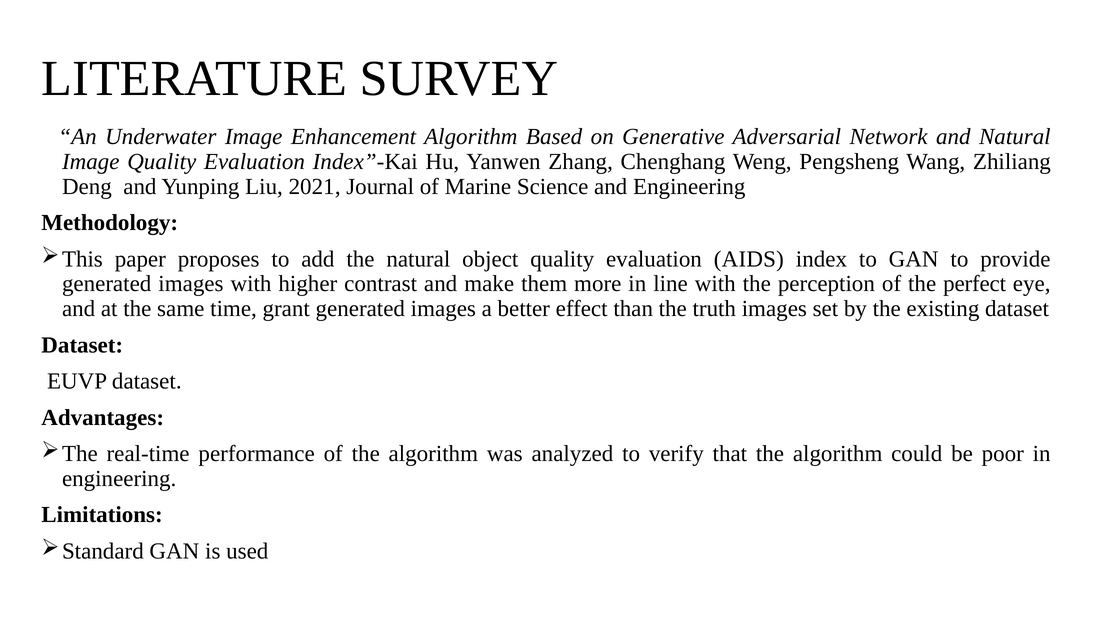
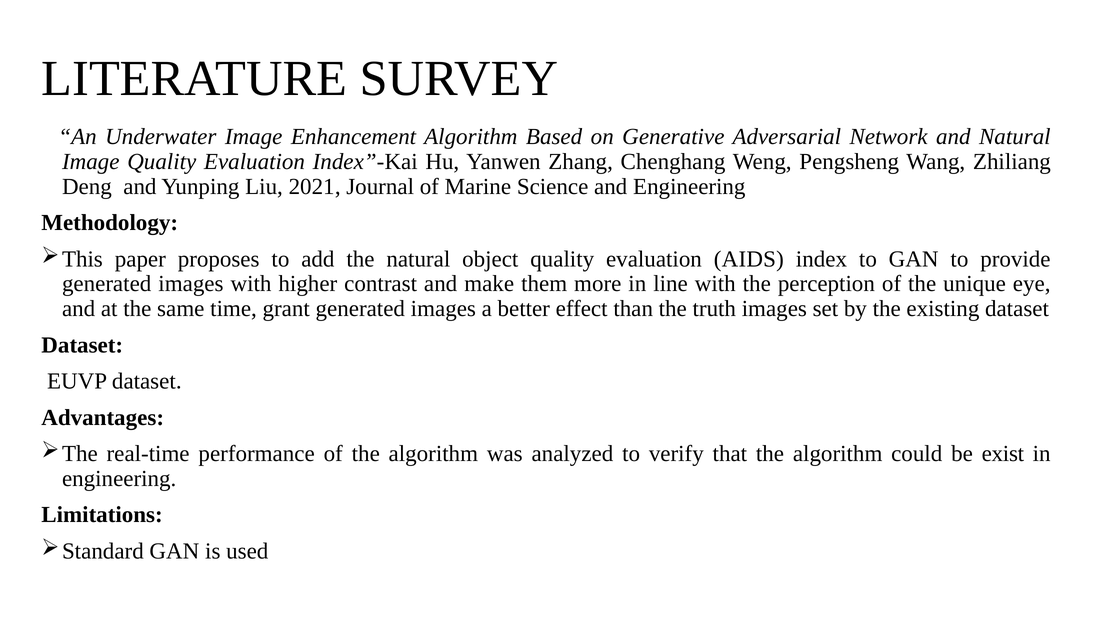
perfect: perfect -> unique
poor: poor -> exist
